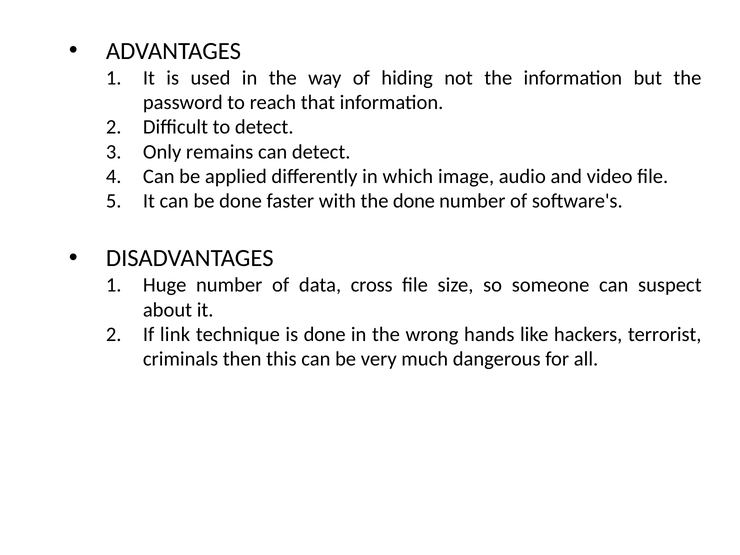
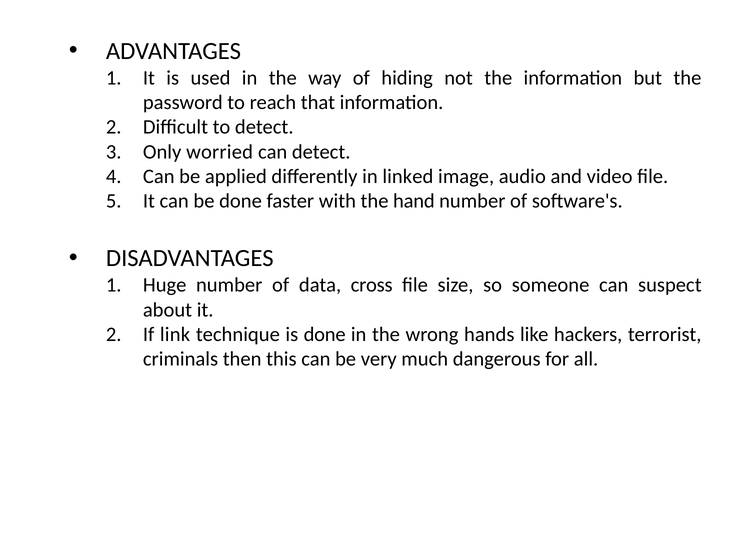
remains: remains -> worried
which: which -> linked
the done: done -> hand
